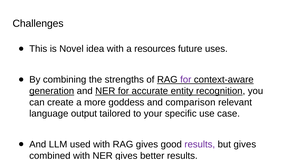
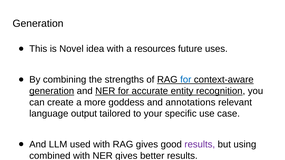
Challenges at (38, 24): Challenges -> Generation
for at (186, 80) colour: purple -> blue
comparison: comparison -> annotations
but gives: gives -> using
